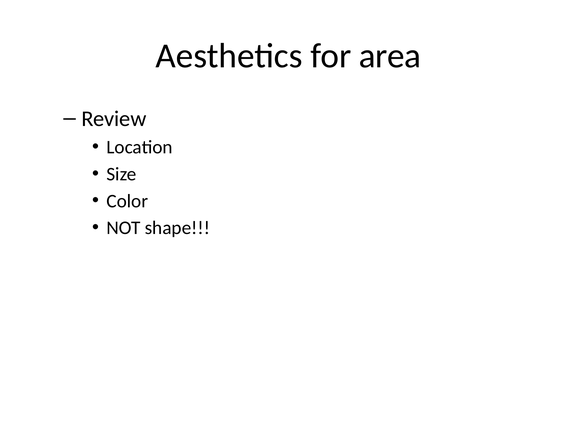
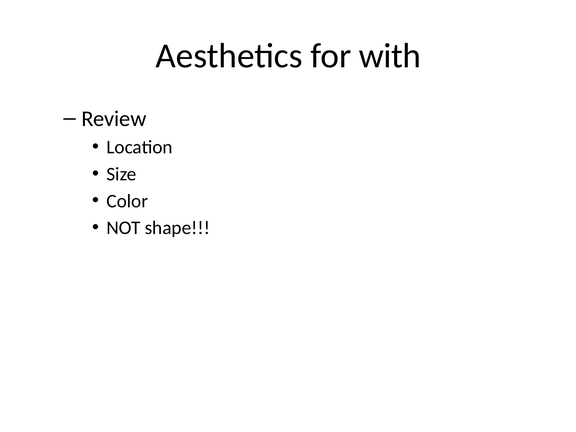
area: area -> with
